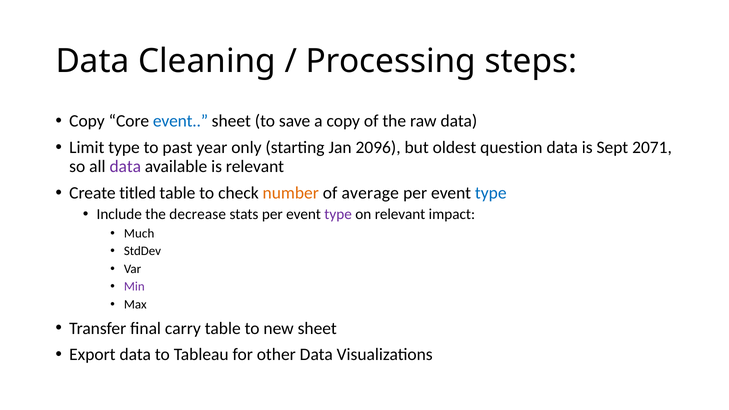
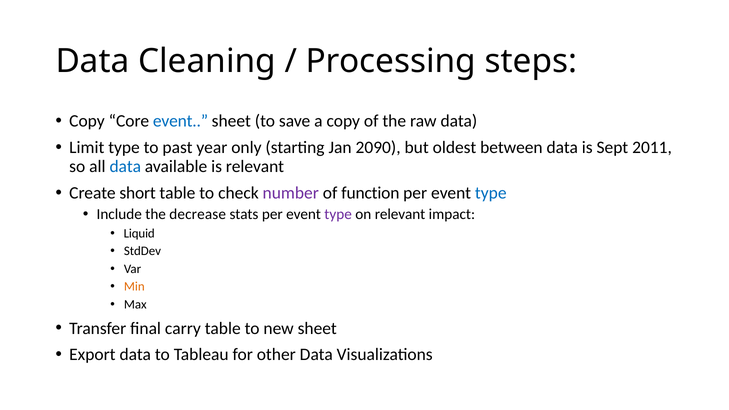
2096: 2096 -> 2090
question: question -> between
2071: 2071 -> 2011
data at (125, 167) colour: purple -> blue
titled: titled -> short
number colour: orange -> purple
average: average -> function
Much: Much -> Liquid
Min colour: purple -> orange
